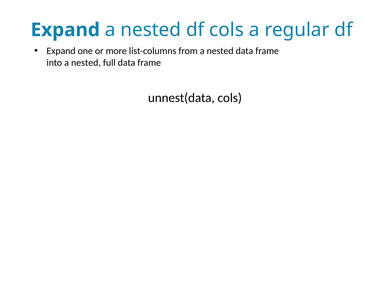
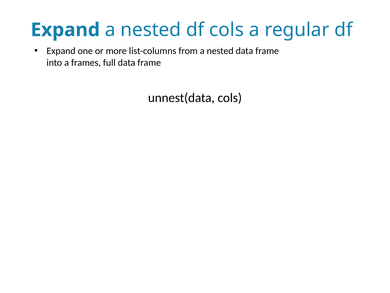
into a nested: nested -> frames
